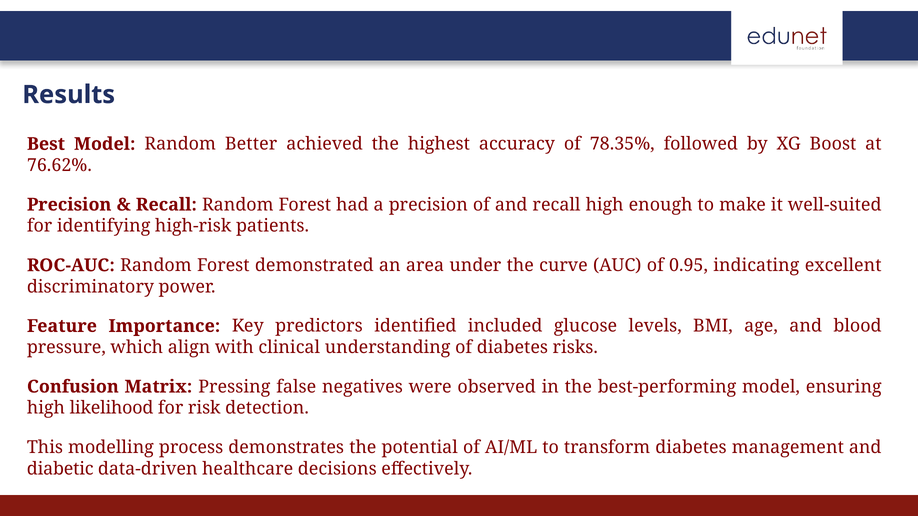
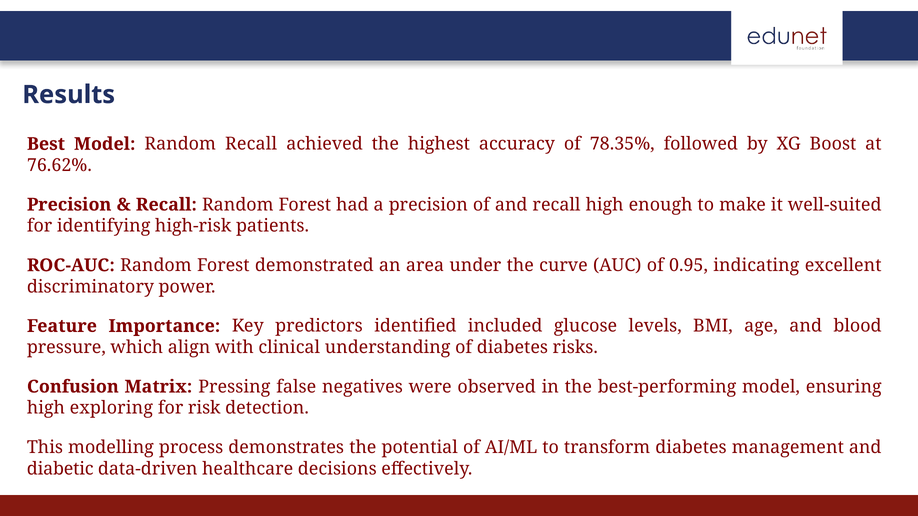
Random Better: Better -> Recall
likelihood: likelihood -> exploring
